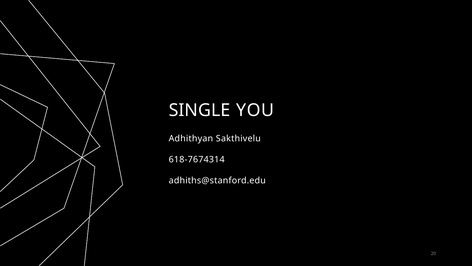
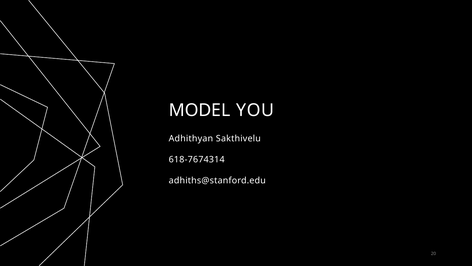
SINGLE: SINGLE -> MODEL
